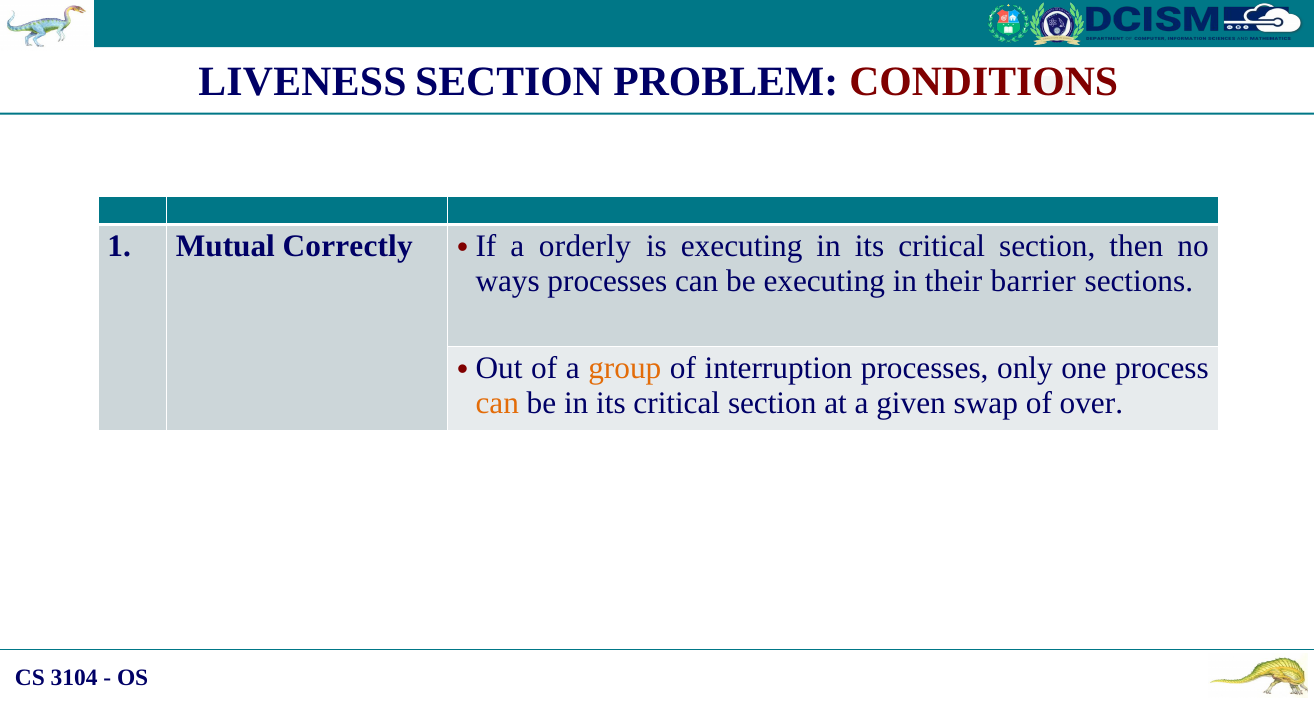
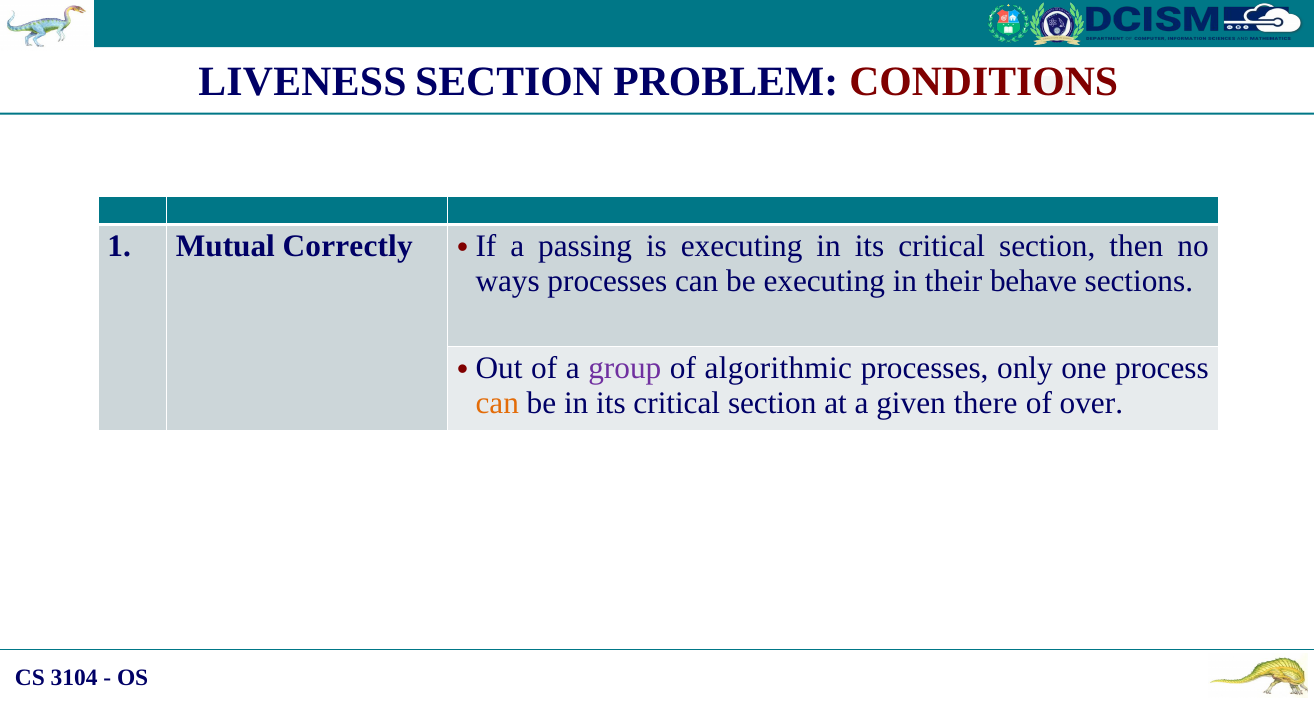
orderly: orderly -> passing
barrier: barrier -> behave
group colour: orange -> purple
interruption: interruption -> algorithmic
swap: swap -> there
